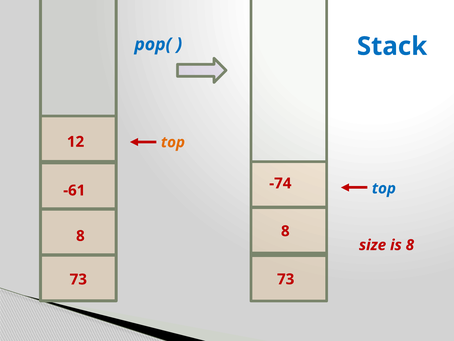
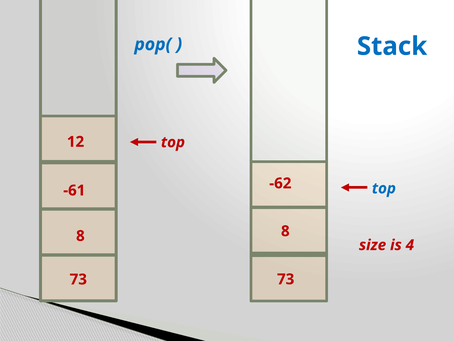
top at (173, 142) colour: orange -> red
-74: -74 -> -62
is 8: 8 -> 4
